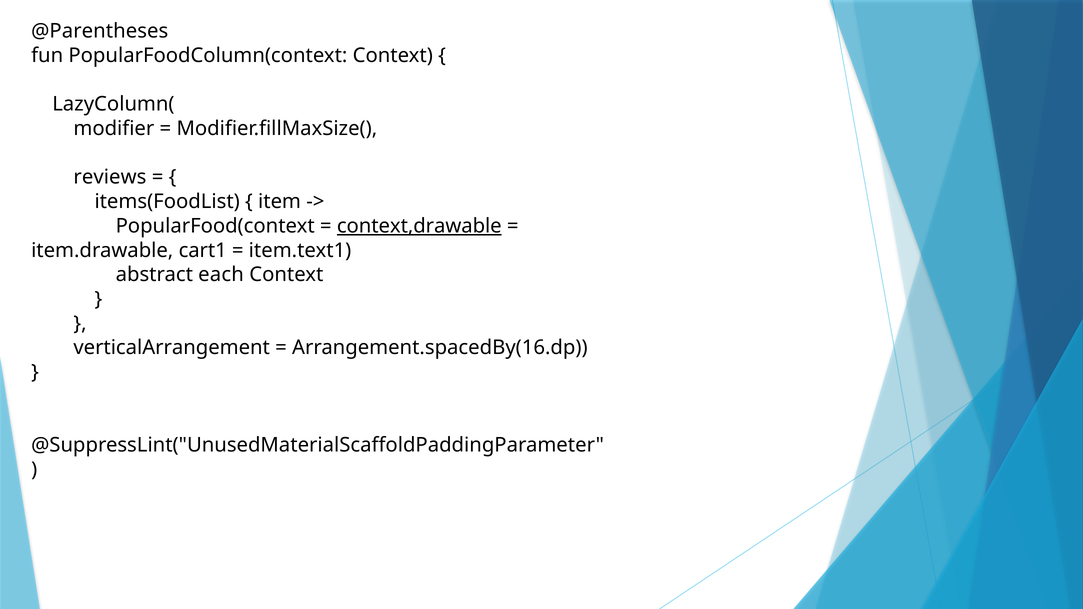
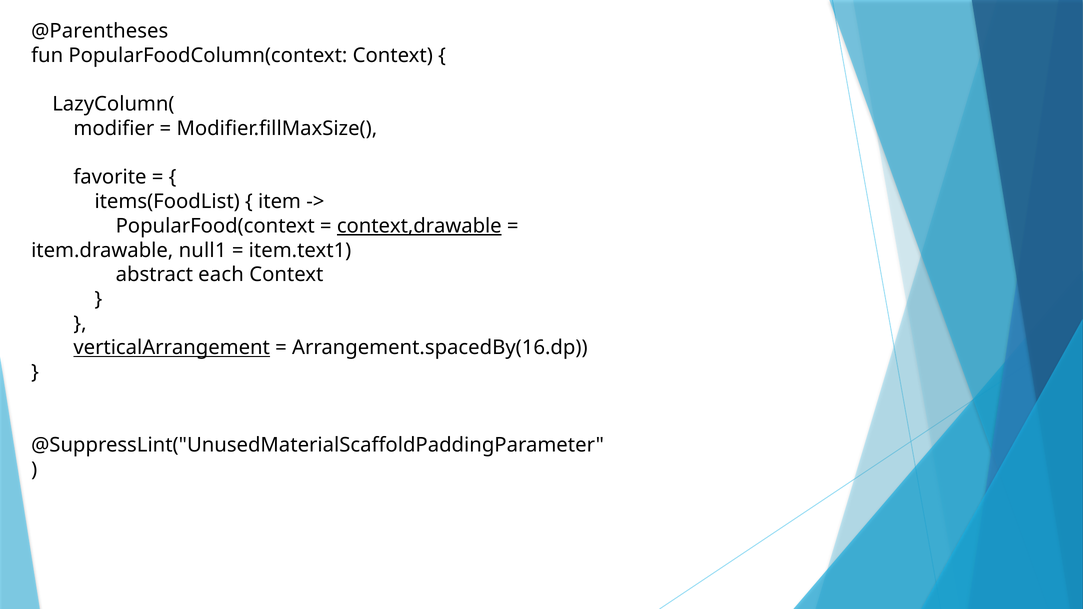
reviews: reviews -> favorite
cart1: cart1 -> null1
verticalArrangement underline: none -> present
